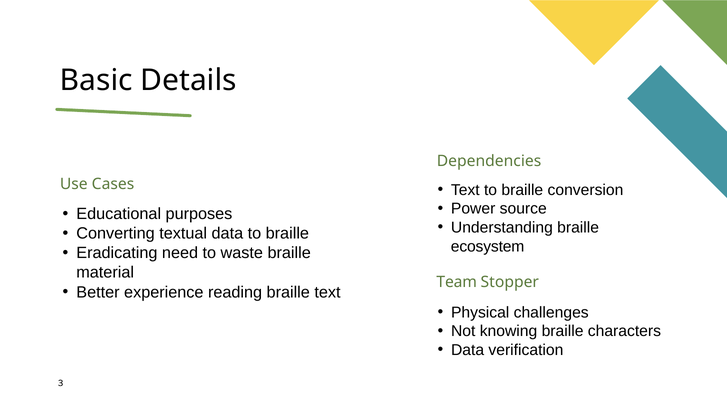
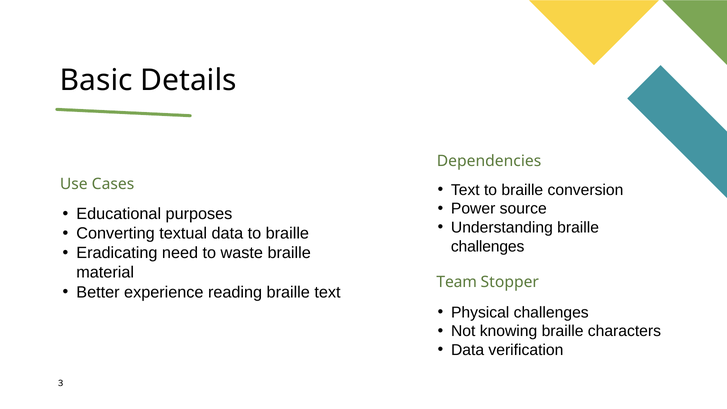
ecosystem at (488, 246): ecosystem -> challenges
